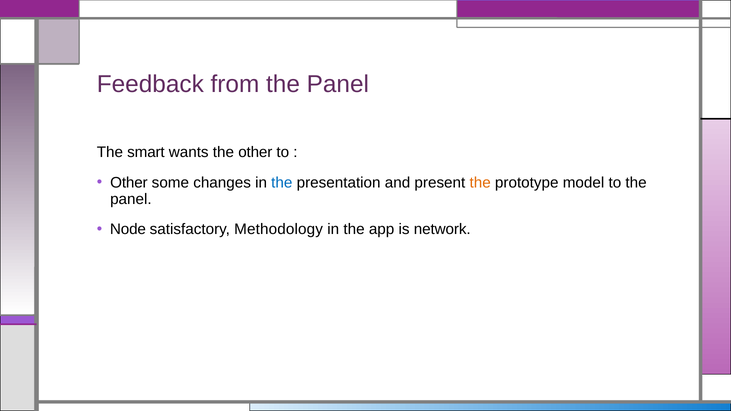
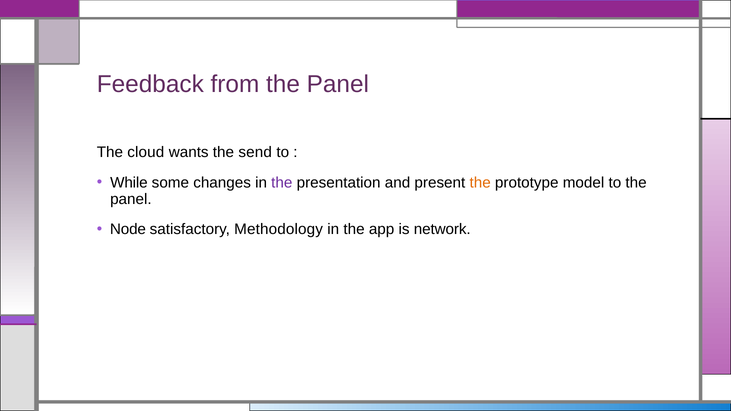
smart: smart -> cloud
the other: other -> send
Other at (129, 183): Other -> While
the at (282, 183) colour: blue -> purple
